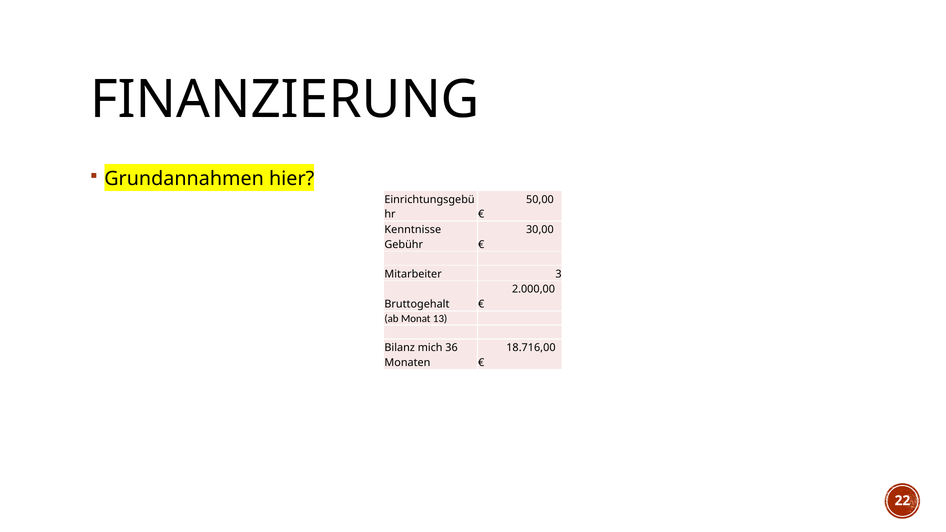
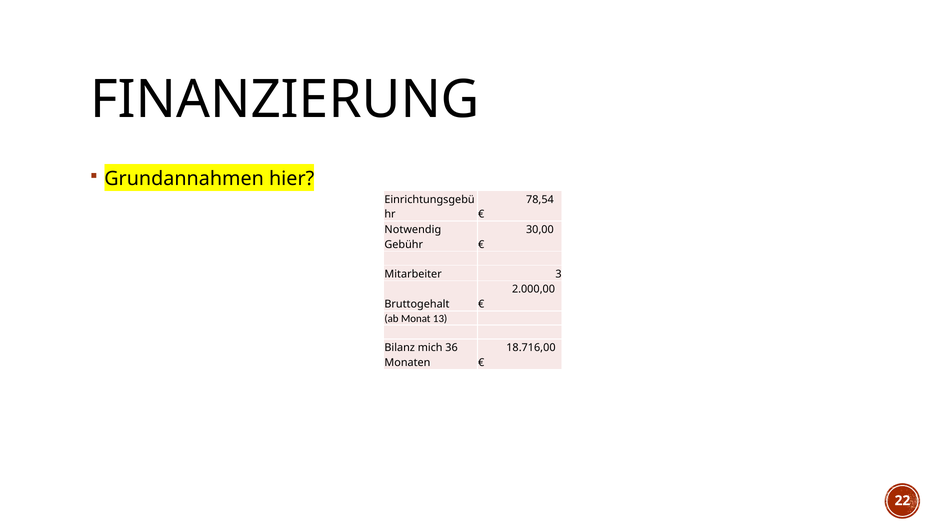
50,00: 50,00 -> 78,54
Kenntnisse: Kenntnisse -> Notwendig
